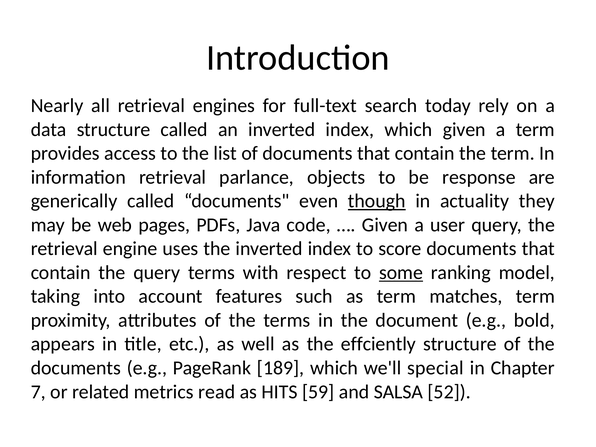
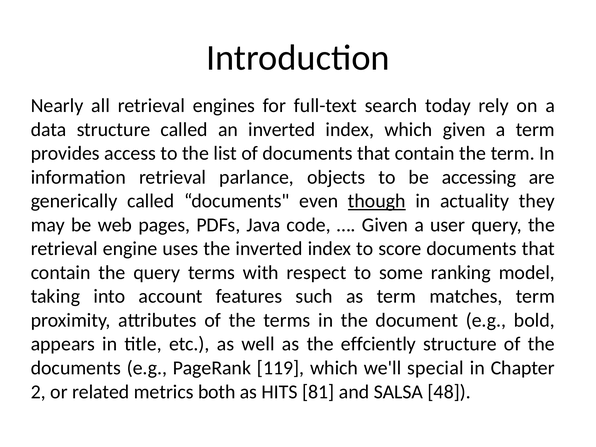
response: response -> accessing
some underline: present -> none
189: 189 -> 119
7: 7 -> 2
read: read -> both
59: 59 -> 81
52: 52 -> 48
